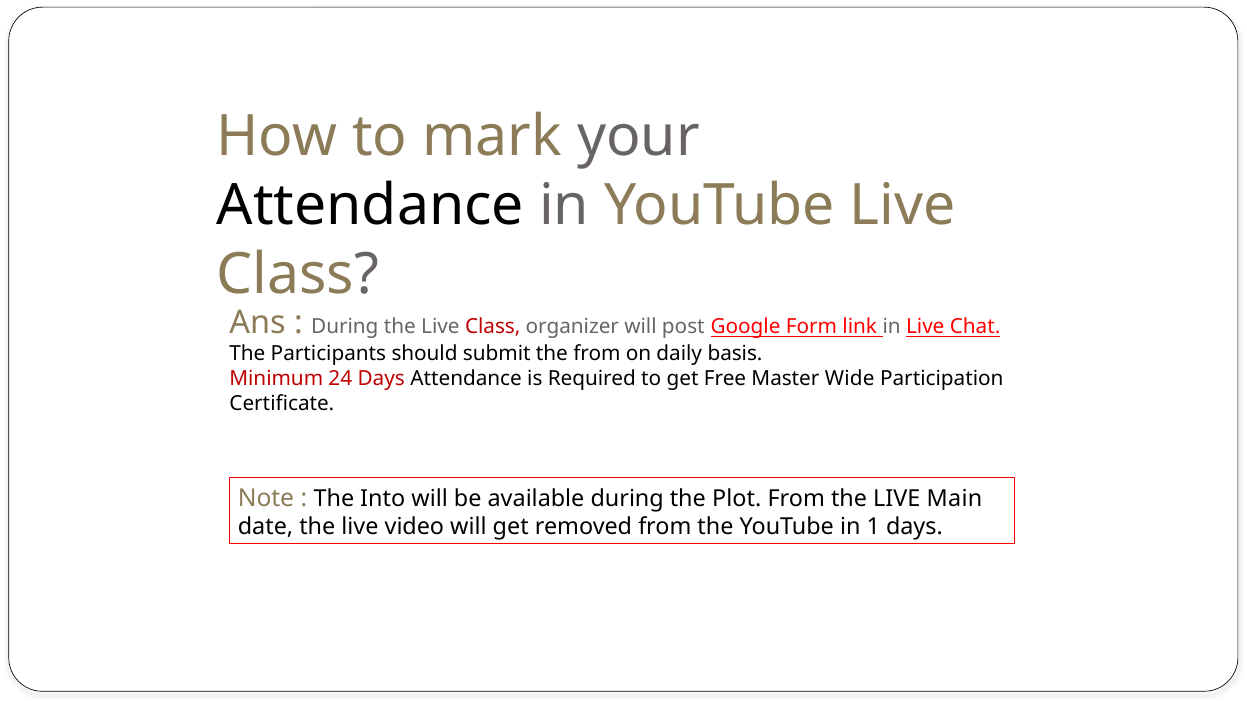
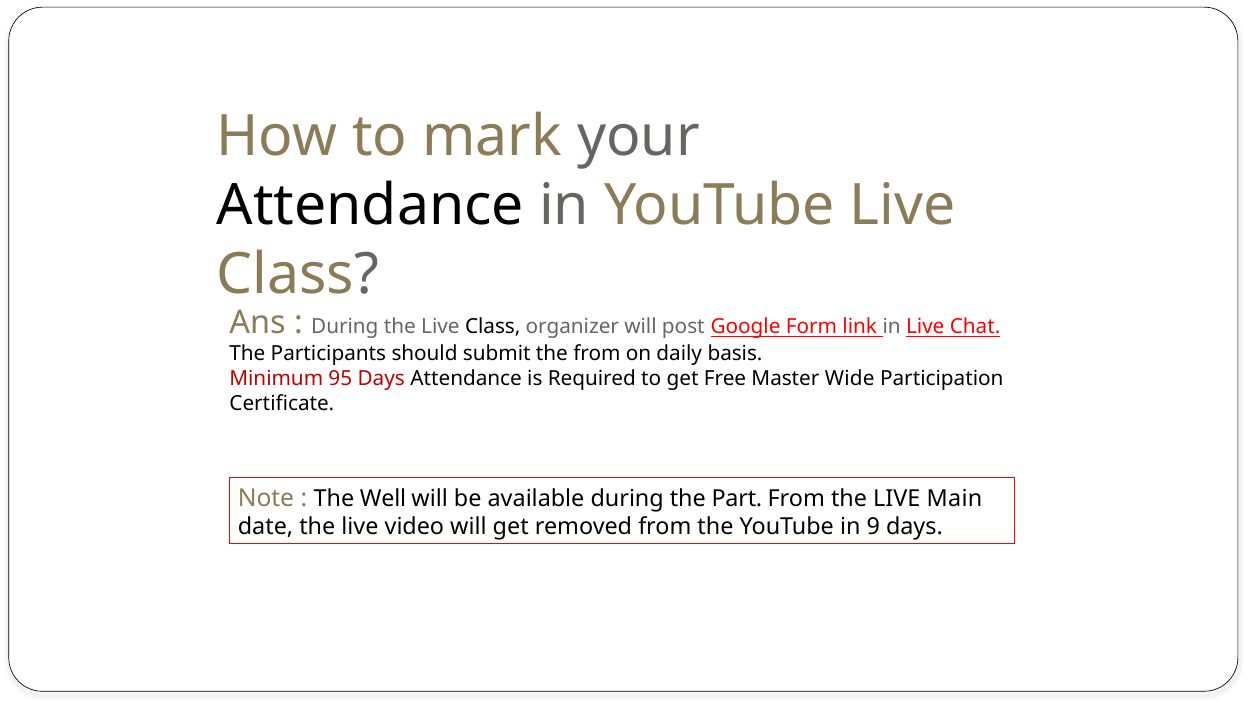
Class at (493, 327) colour: red -> black
24: 24 -> 95
Into: Into -> Well
Plot: Plot -> Part
1: 1 -> 9
